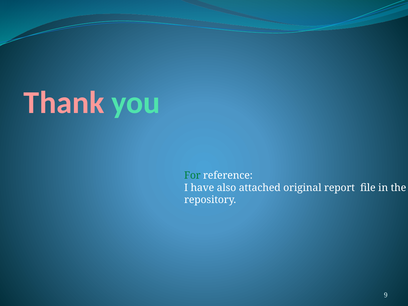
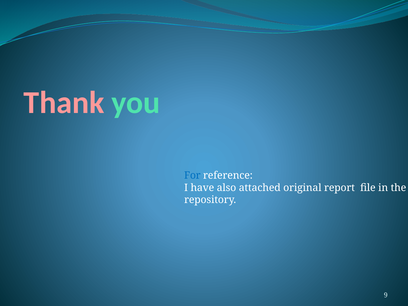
For colour: green -> blue
